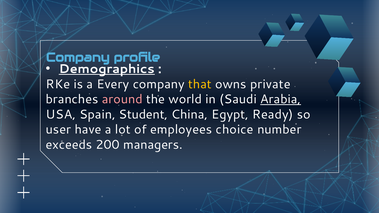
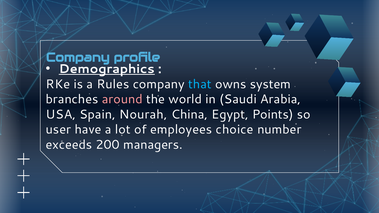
Every: Every -> Rules
that colour: yellow -> light blue
private: private -> system
Arabia underline: present -> none
Student: Student -> Nourah
Ready: Ready -> Points
